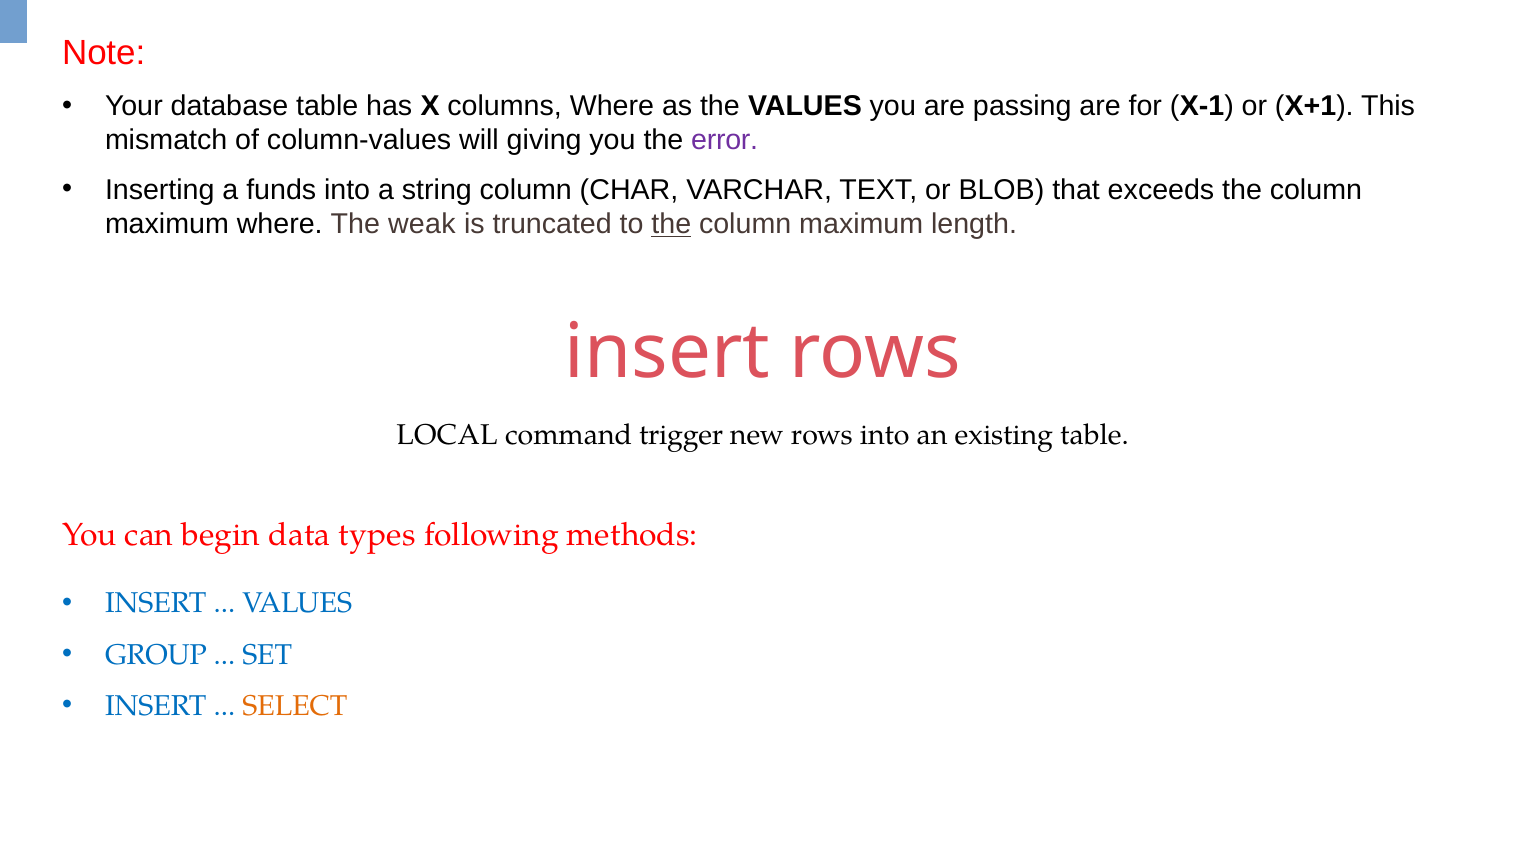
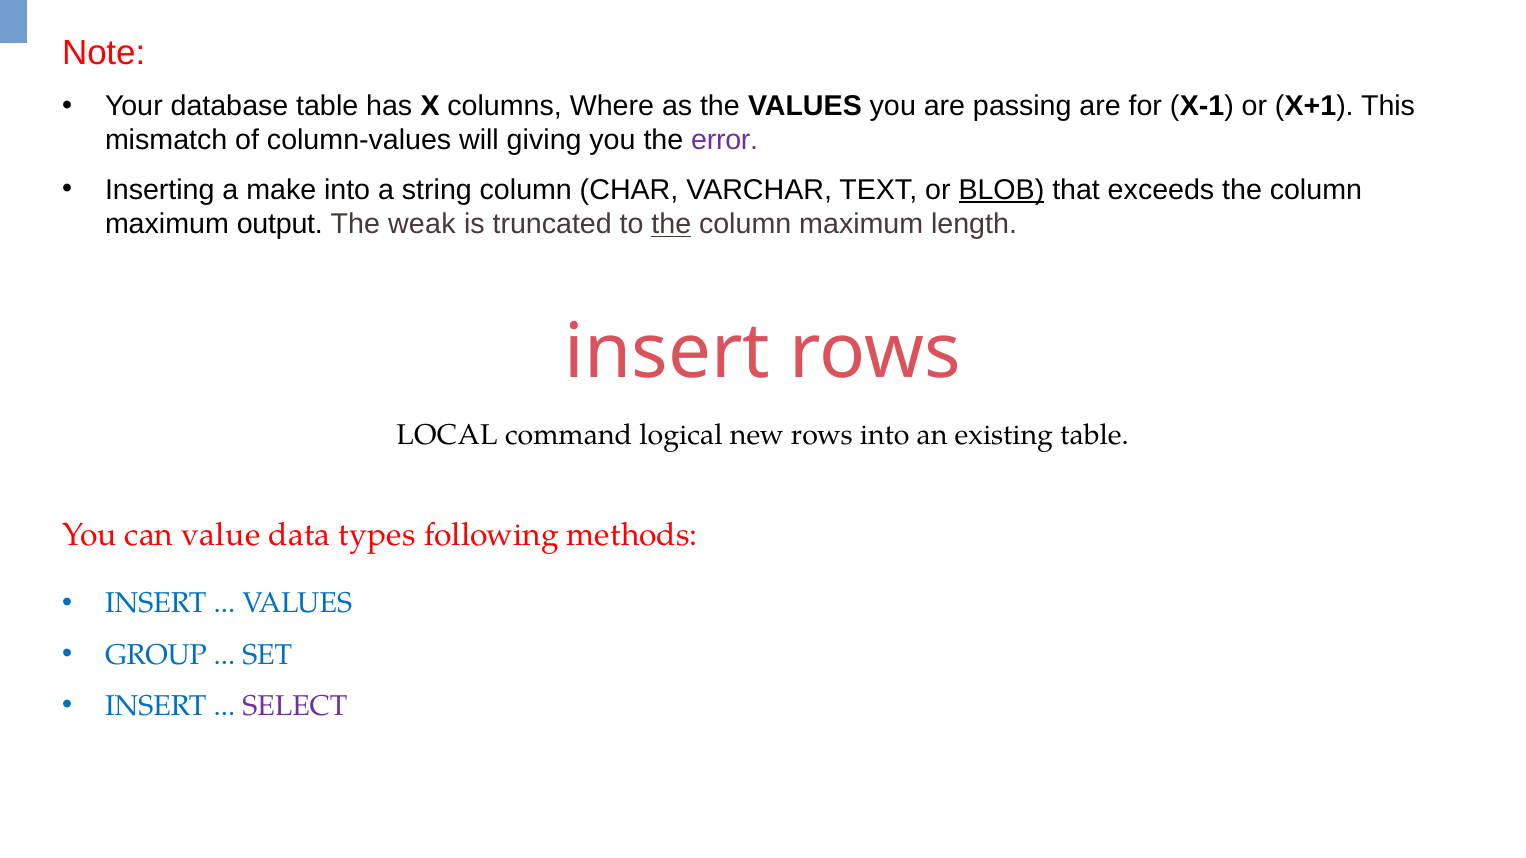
funds: funds -> make
BLOB underline: none -> present
maximum where: where -> output
trigger: trigger -> logical
begin: begin -> value
SELECT colour: orange -> purple
